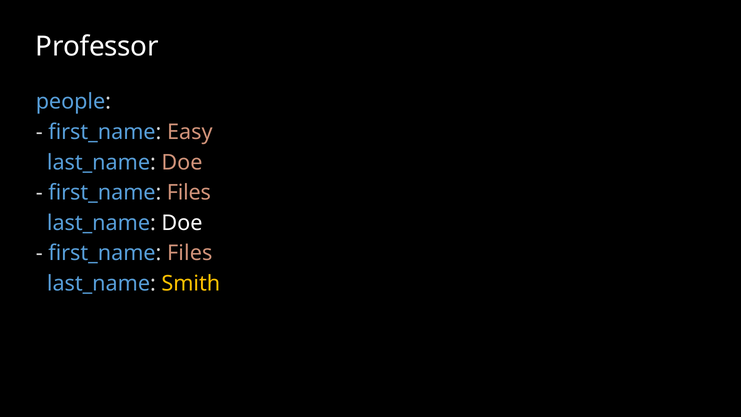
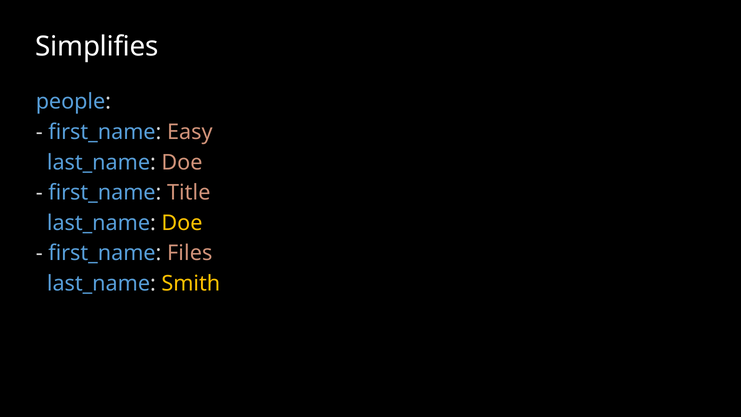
Professor: Professor -> Simplifies
Files at (189, 193): Files -> Title
Doe at (182, 223) colour: white -> yellow
